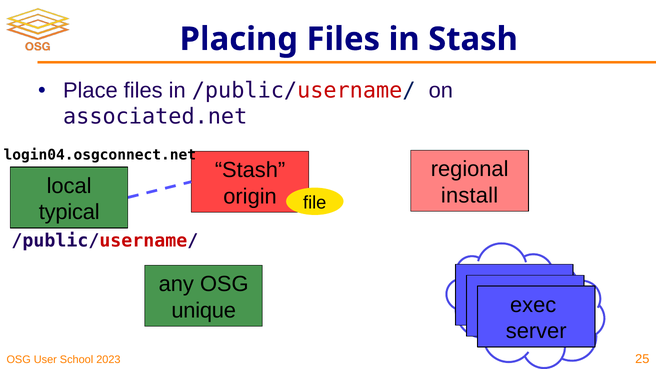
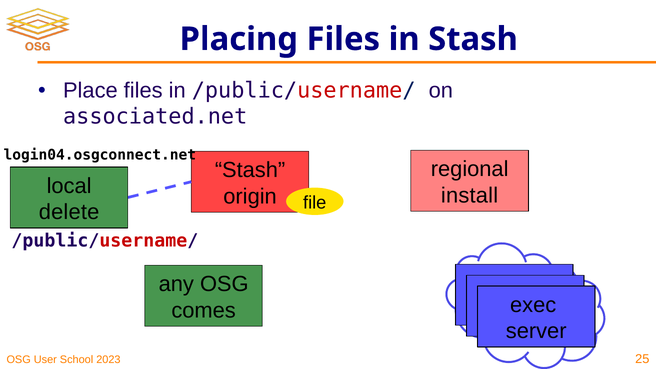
typical: typical -> delete
unique: unique -> comes
